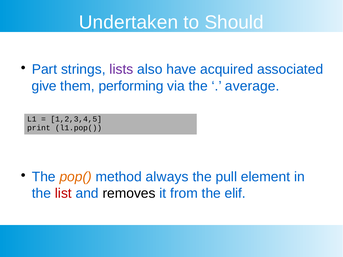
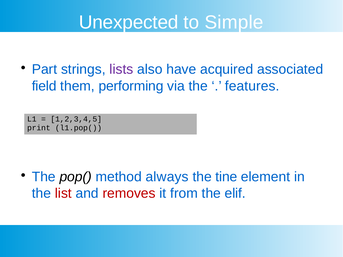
Undertaken: Undertaken -> Unexpected
Should: Should -> Simple
give: give -> field
average: average -> features
pop( colour: orange -> black
pull: pull -> tine
removes colour: black -> red
